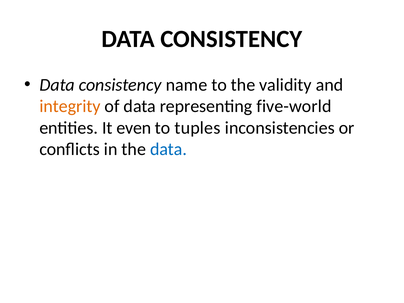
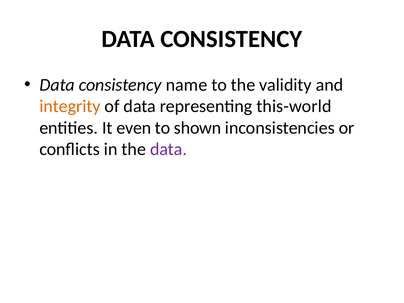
five-world: five-world -> this-world
tuples: tuples -> shown
data at (168, 149) colour: blue -> purple
